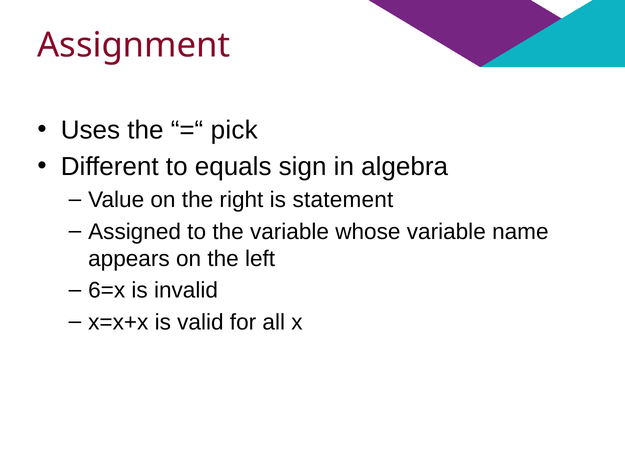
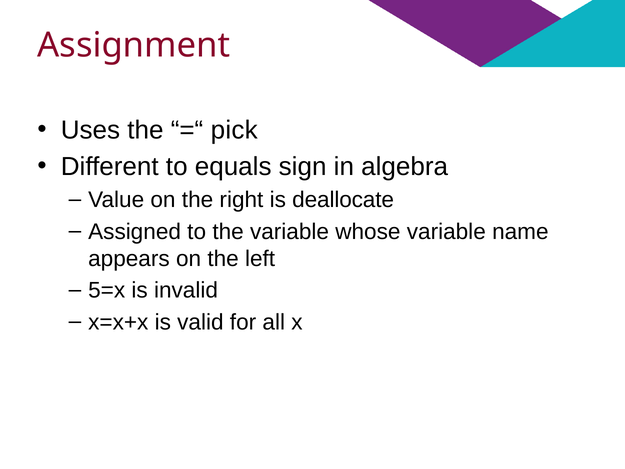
statement: statement -> deallocate
6=x: 6=x -> 5=x
